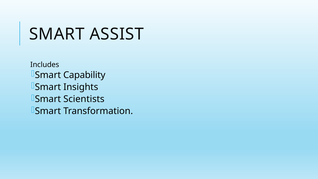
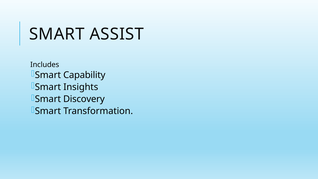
Scientists: Scientists -> Discovery
